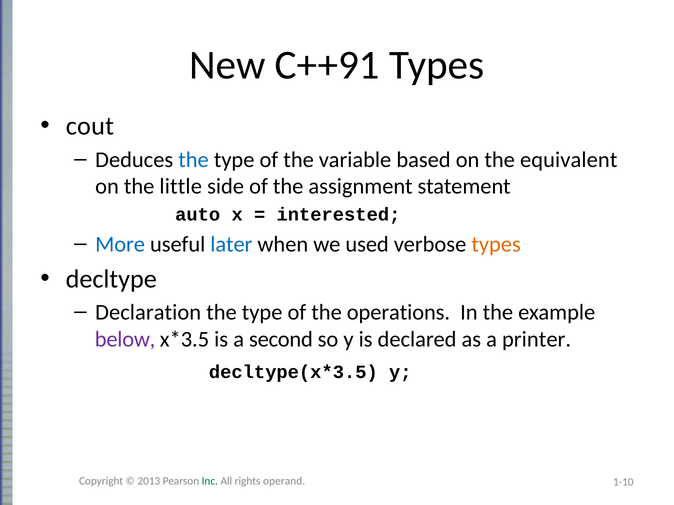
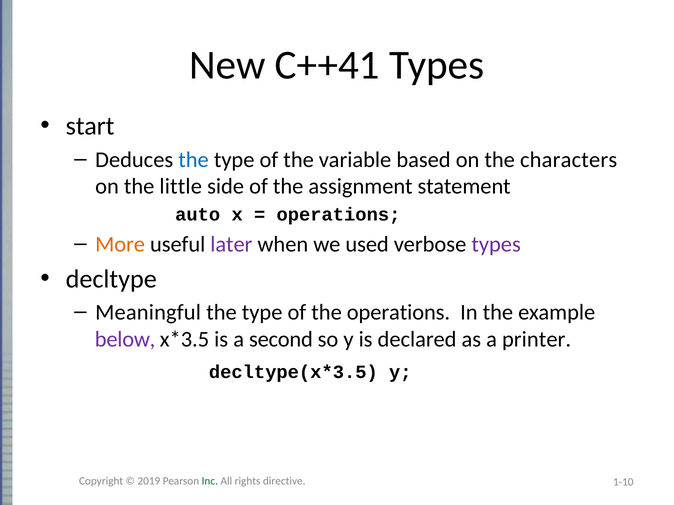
C++91: C++91 -> C++41
cout: cout -> start
equivalent: equivalent -> characters
interested at (338, 215): interested -> operations
More colour: blue -> orange
later colour: blue -> purple
types at (496, 244) colour: orange -> purple
Declaration: Declaration -> Meaningful
2013: 2013 -> 2019
operand: operand -> directive
